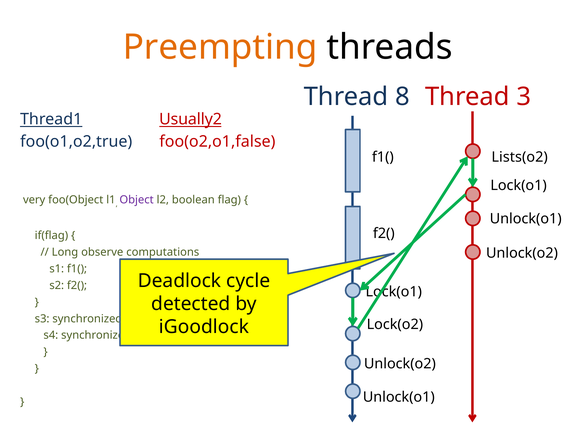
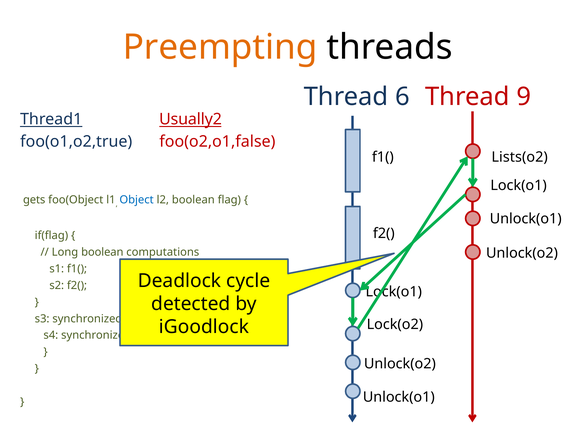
8: 8 -> 6
3: 3 -> 9
very: very -> gets
Object colour: purple -> blue
Long observe: observe -> boolean
